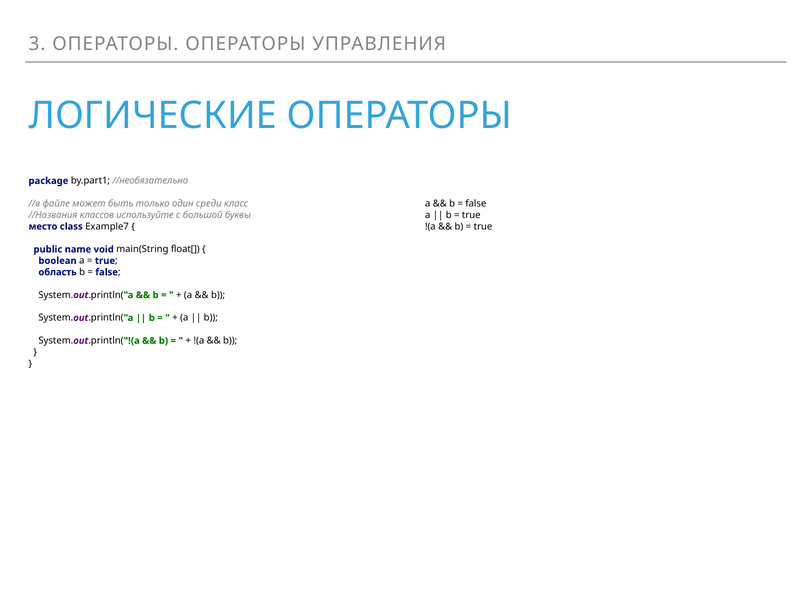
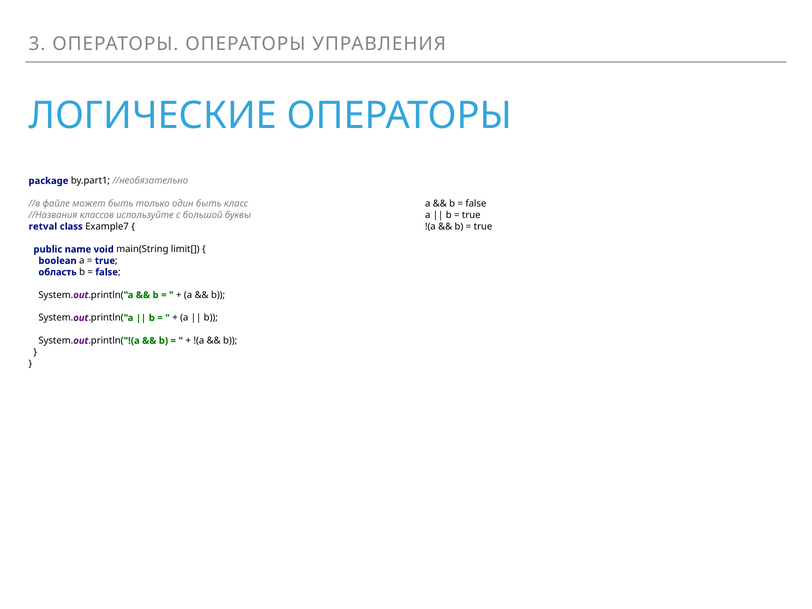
один среди: среди -> быть
место: место -> retval
float[: float[ -> limit[
